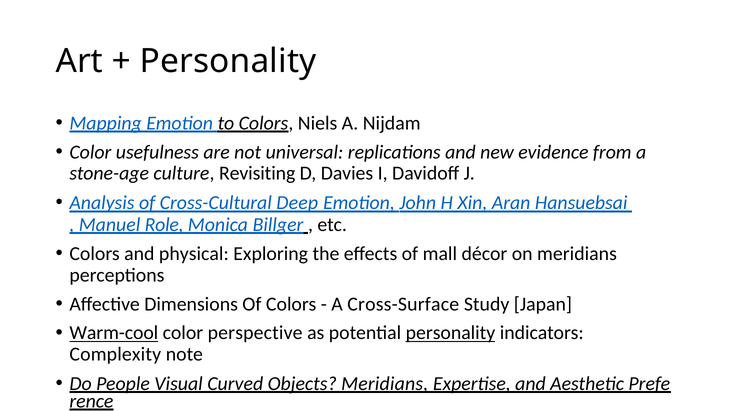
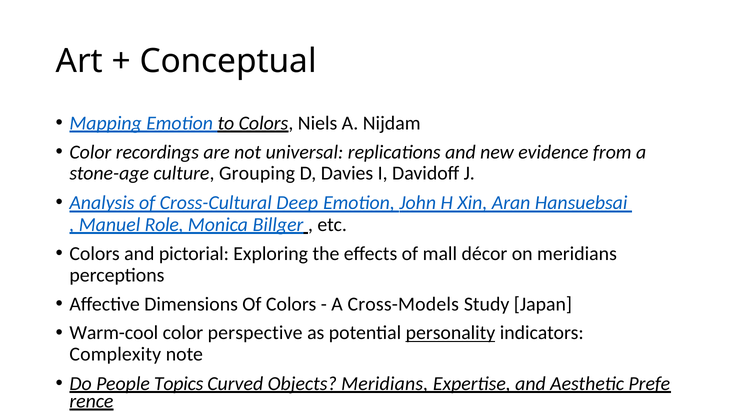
Personality at (228, 61): Personality -> Conceptual
usefulness: usefulness -> recordings
Revisiting: Revisiting -> Grouping
physical: physical -> pictorial
Cross-Surface: Cross-Surface -> Cross-Models
Warm-cool underline: present -> none
Visual: Visual -> Topics
